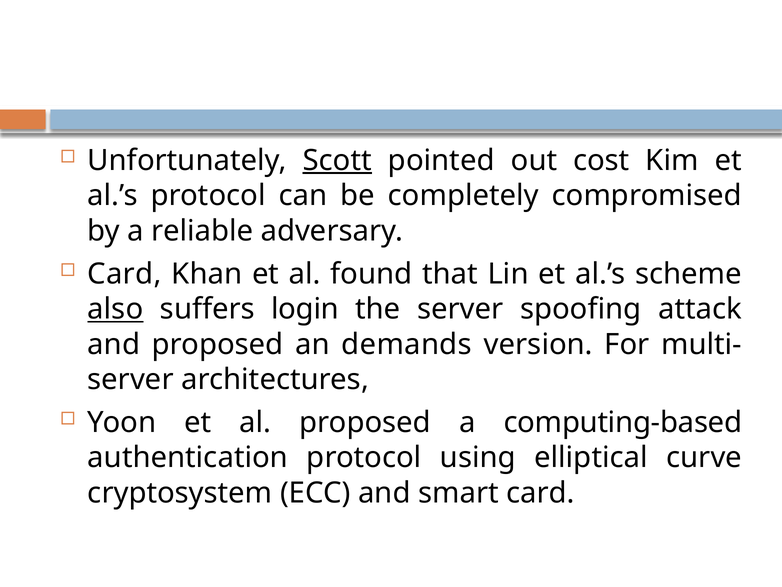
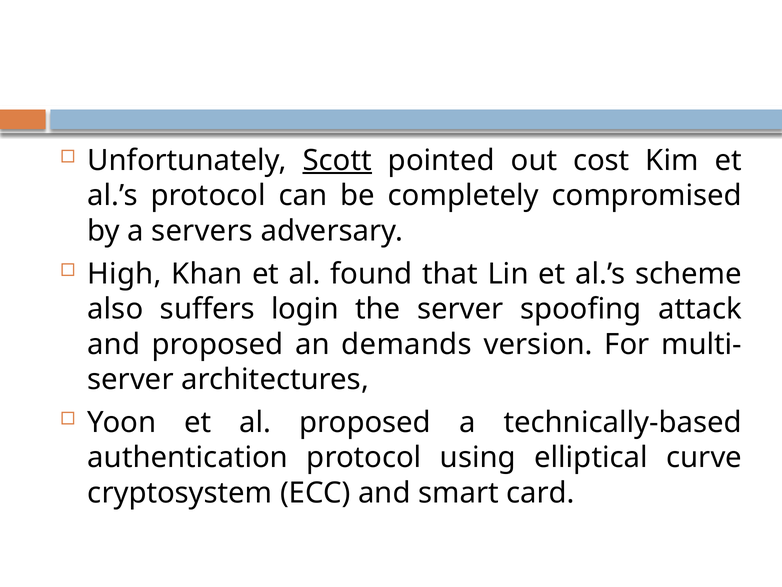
reliable: reliable -> servers
Card at (124, 274): Card -> High
also underline: present -> none
computing-based: computing-based -> technically-based
